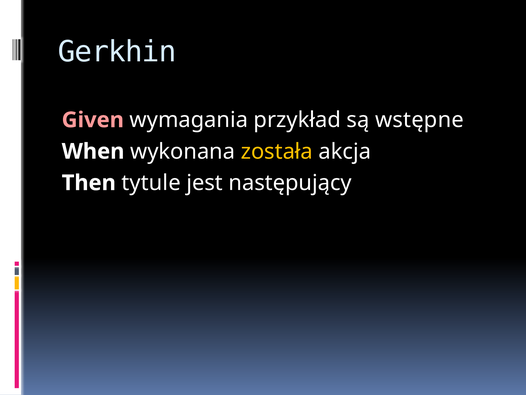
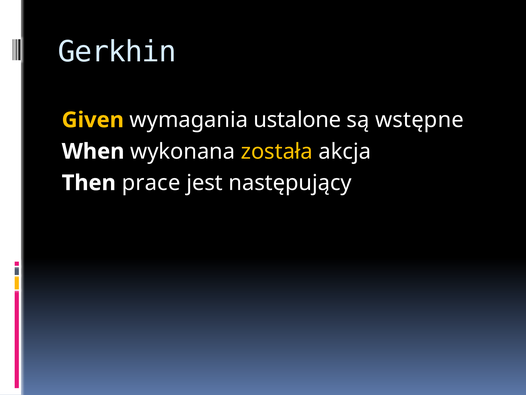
Given colour: pink -> yellow
przykład: przykład -> ustalone
tytule: tytule -> prace
